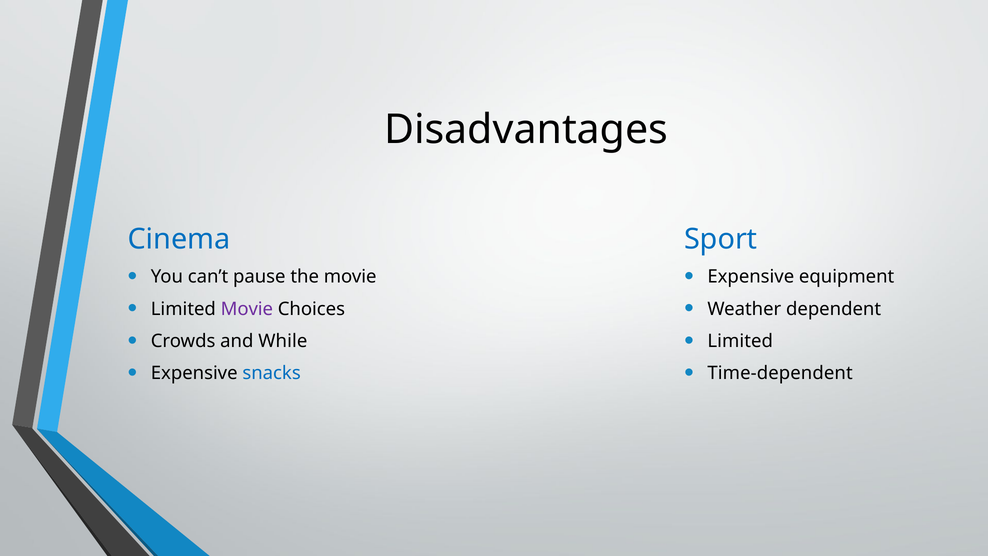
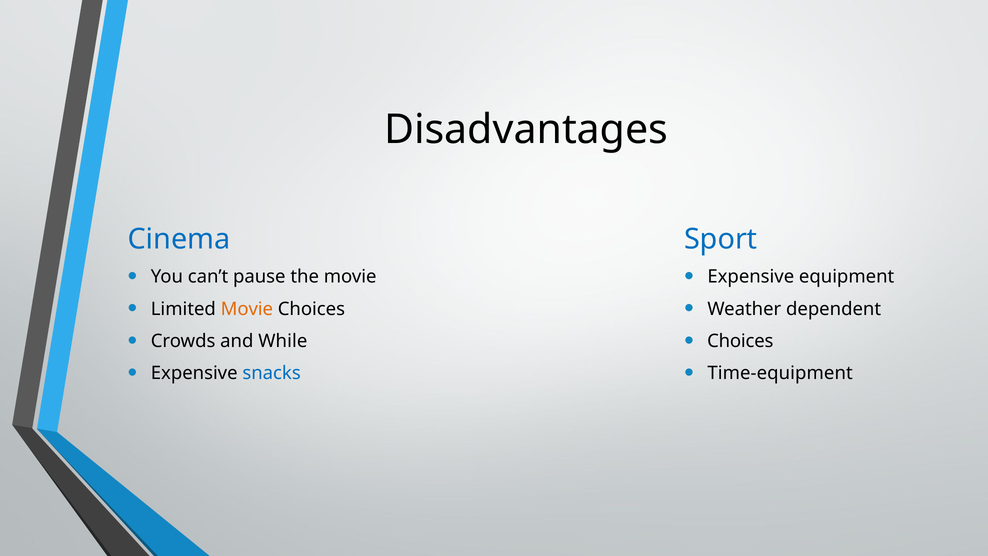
Movie at (247, 309) colour: purple -> orange
Limited at (740, 341): Limited -> Choices
Time-dependent: Time-dependent -> Time-equipment
